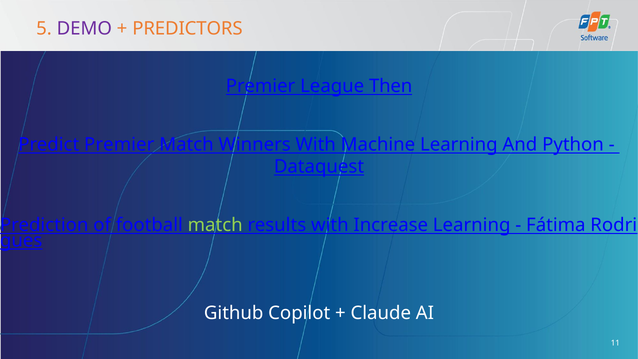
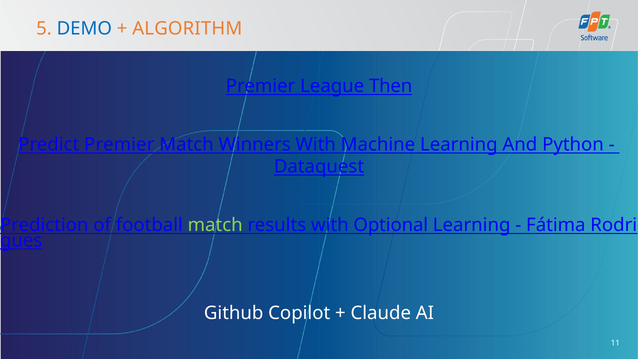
DEMO colour: purple -> blue
PREDICTORS: PREDICTORS -> ALGORITHM
Increase: Increase -> Optional
